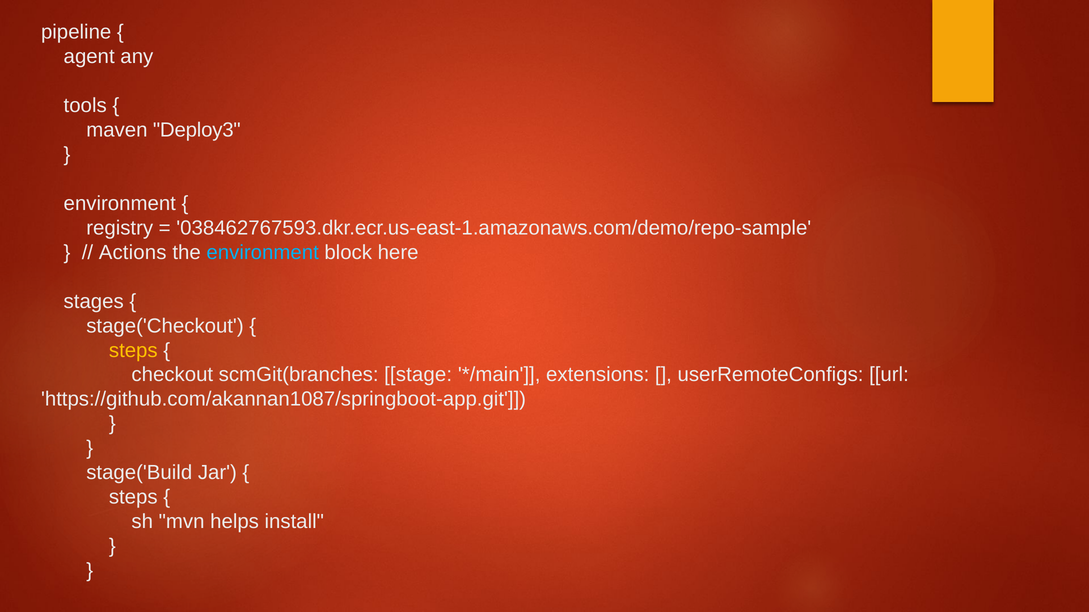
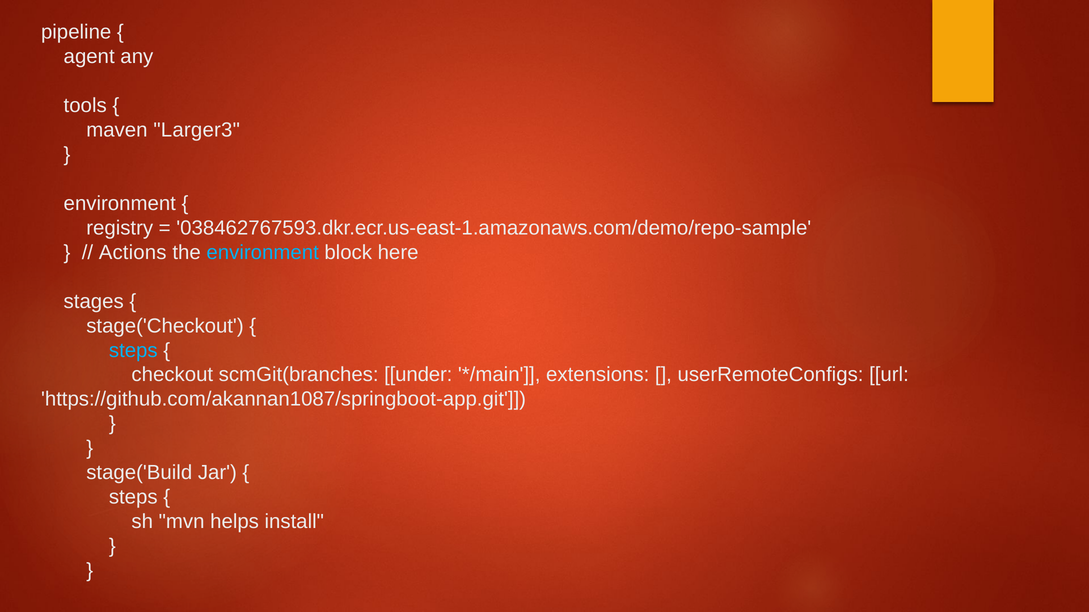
Deploy3: Deploy3 -> Larger3
steps at (133, 351) colour: yellow -> light blue
stage: stage -> under
